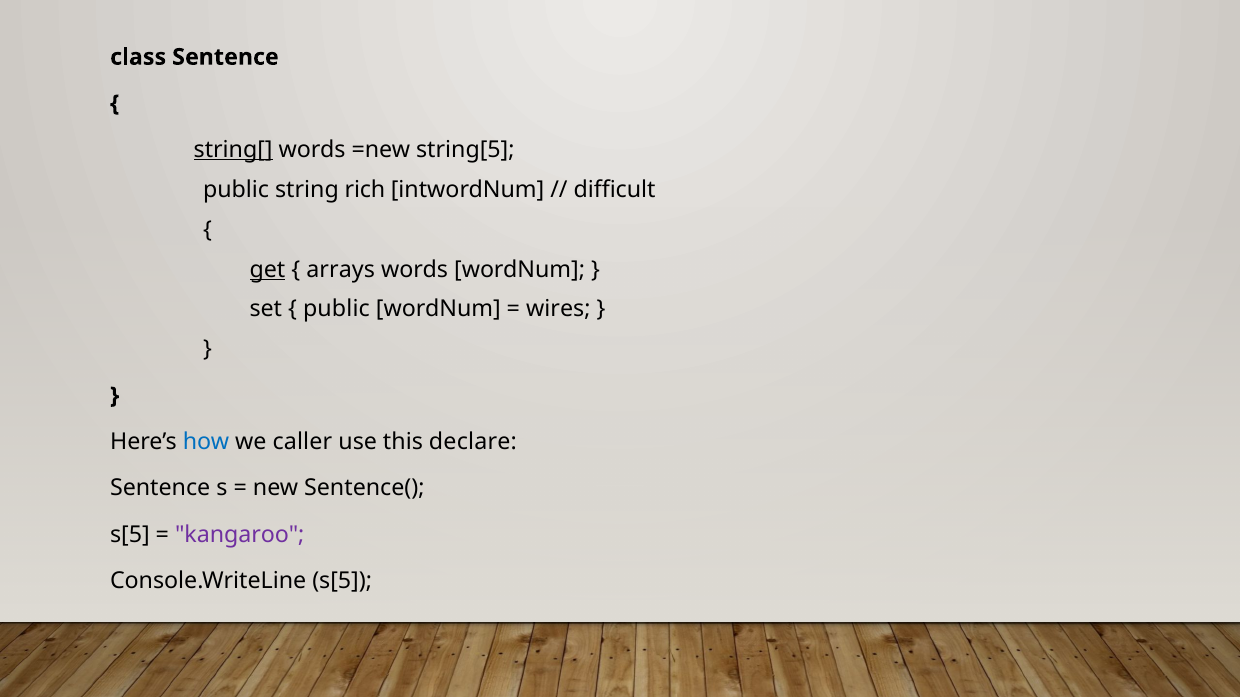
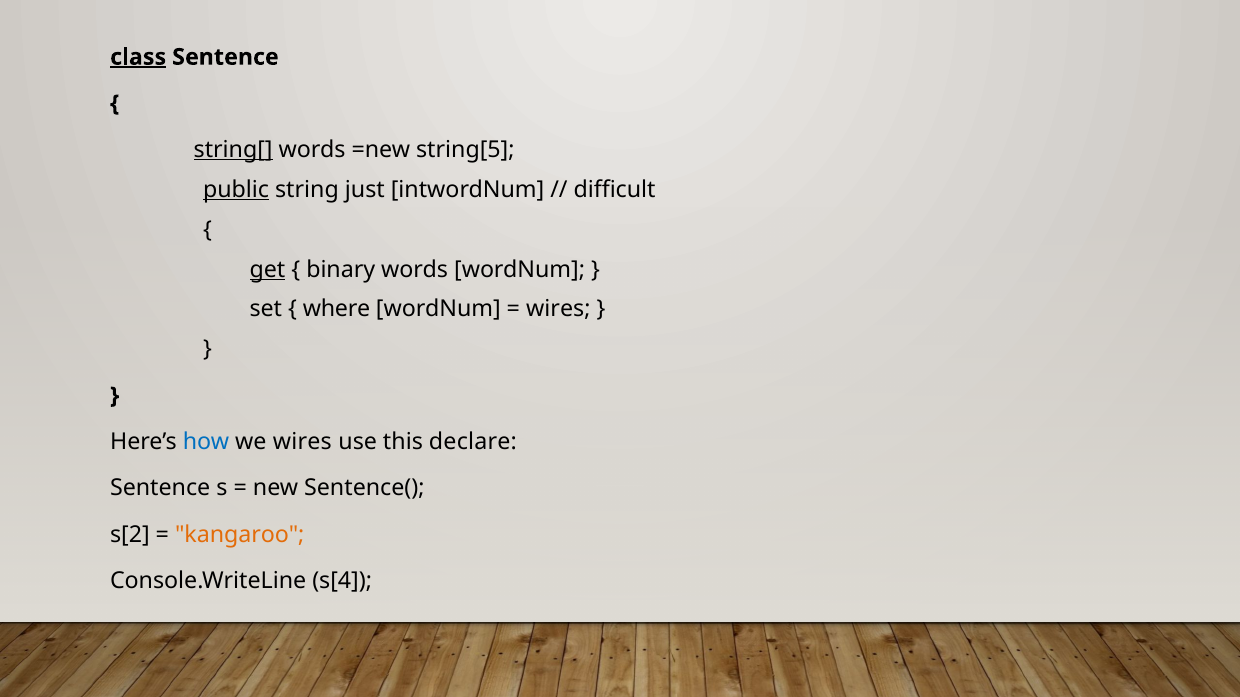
class underline: none -> present
public at (236, 190) underline: none -> present
rich: rich -> just
arrays: arrays -> binary
public at (336, 310): public -> where
we caller: caller -> wires
s[5 at (130, 535): s[5 -> s[2
kangaroo colour: purple -> orange
Console.WriteLine s[5: s[5 -> s[4
